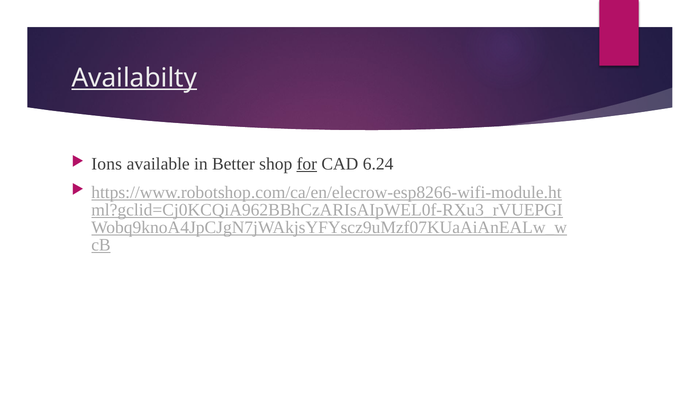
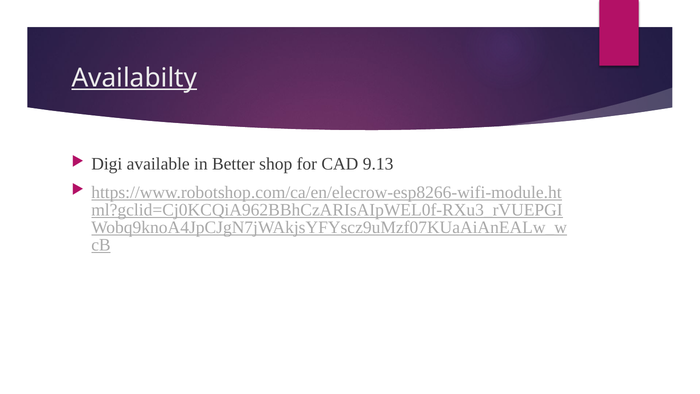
Ions: Ions -> Digi
for underline: present -> none
6.24: 6.24 -> 9.13
